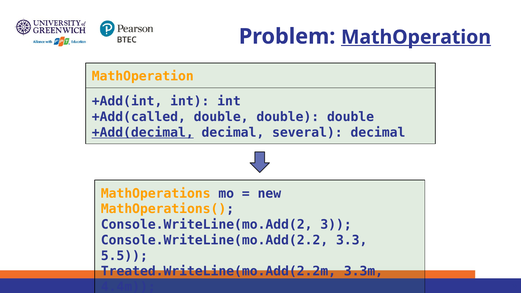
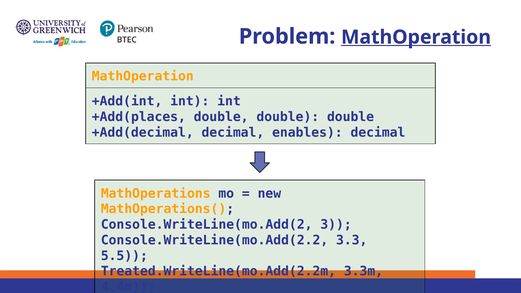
+Add(called: +Add(called -> +Add(places
+Add(decimal underline: present -> none
several: several -> enables
